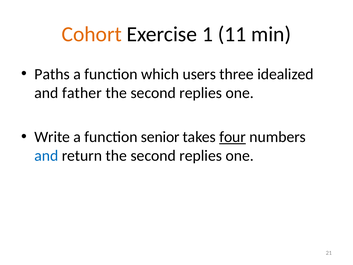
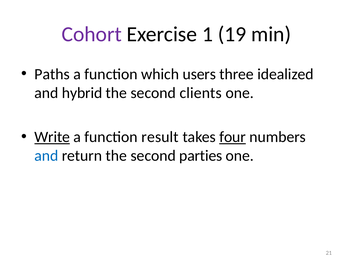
Cohort colour: orange -> purple
11: 11 -> 19
father: father -> hybrid
replies at (201, 93): replies -> clients
Write underline: none -> present
senior: senior -> result
return the second replies: replies -> parties
